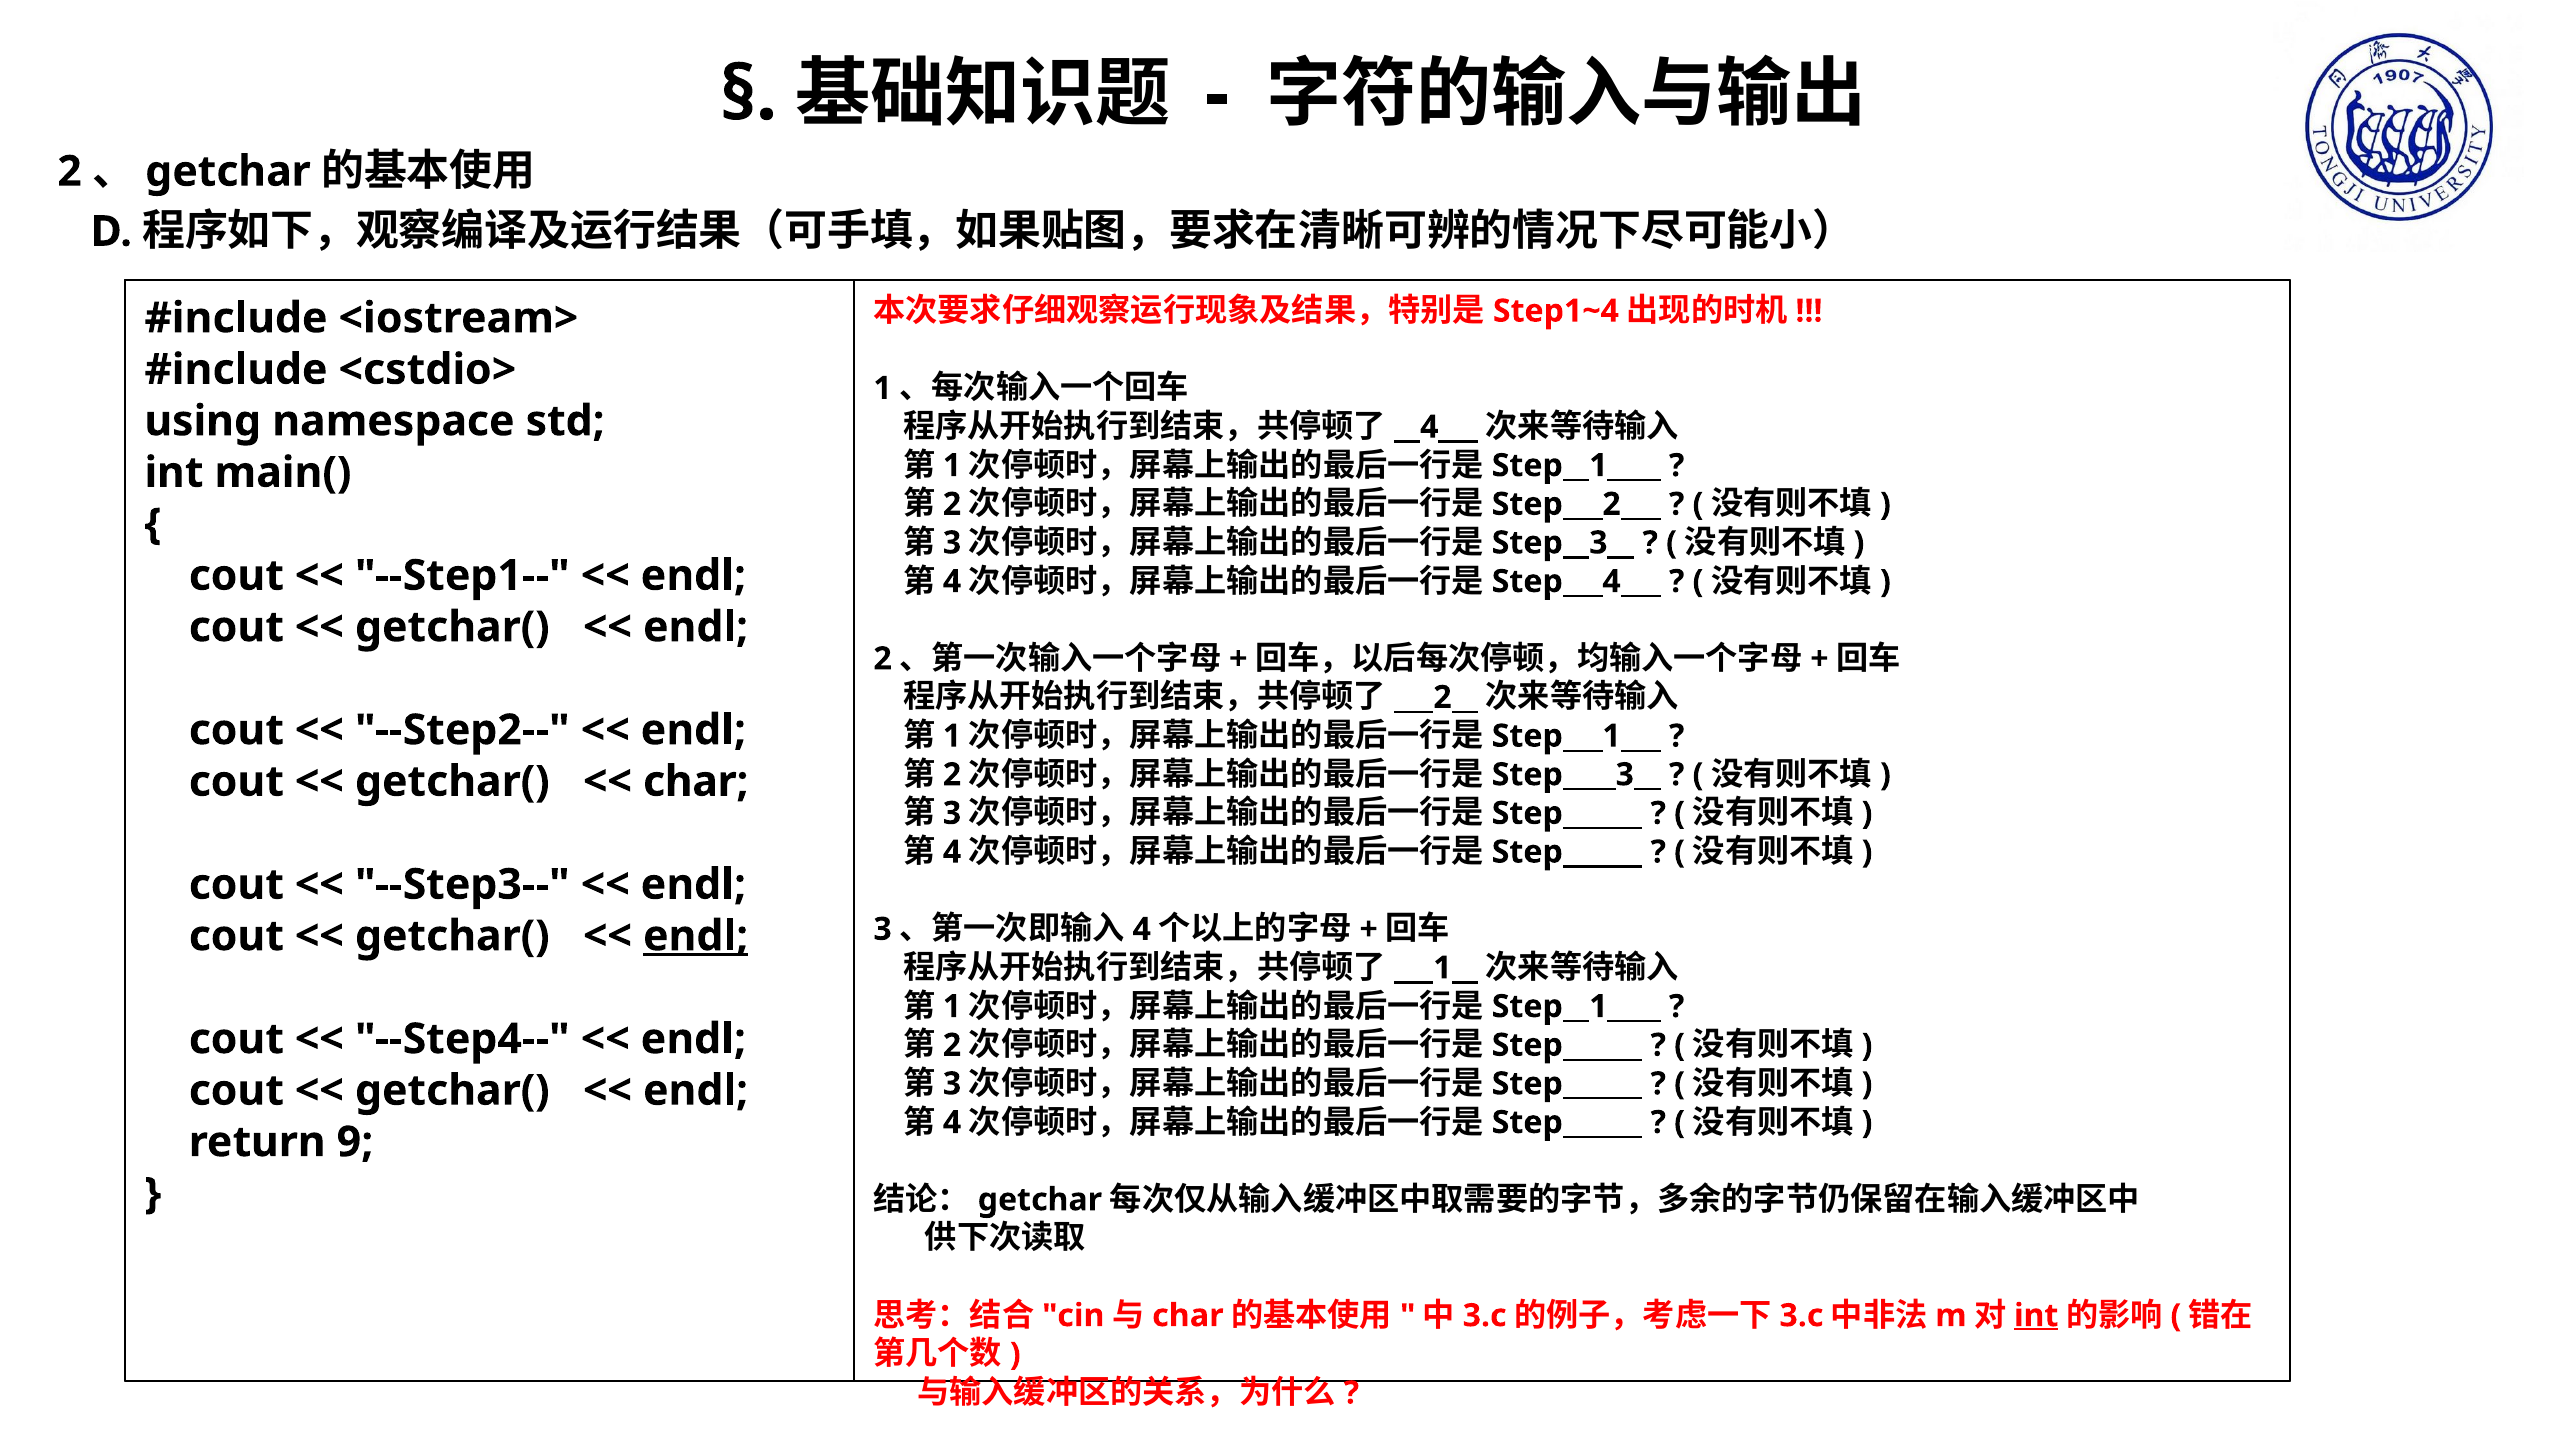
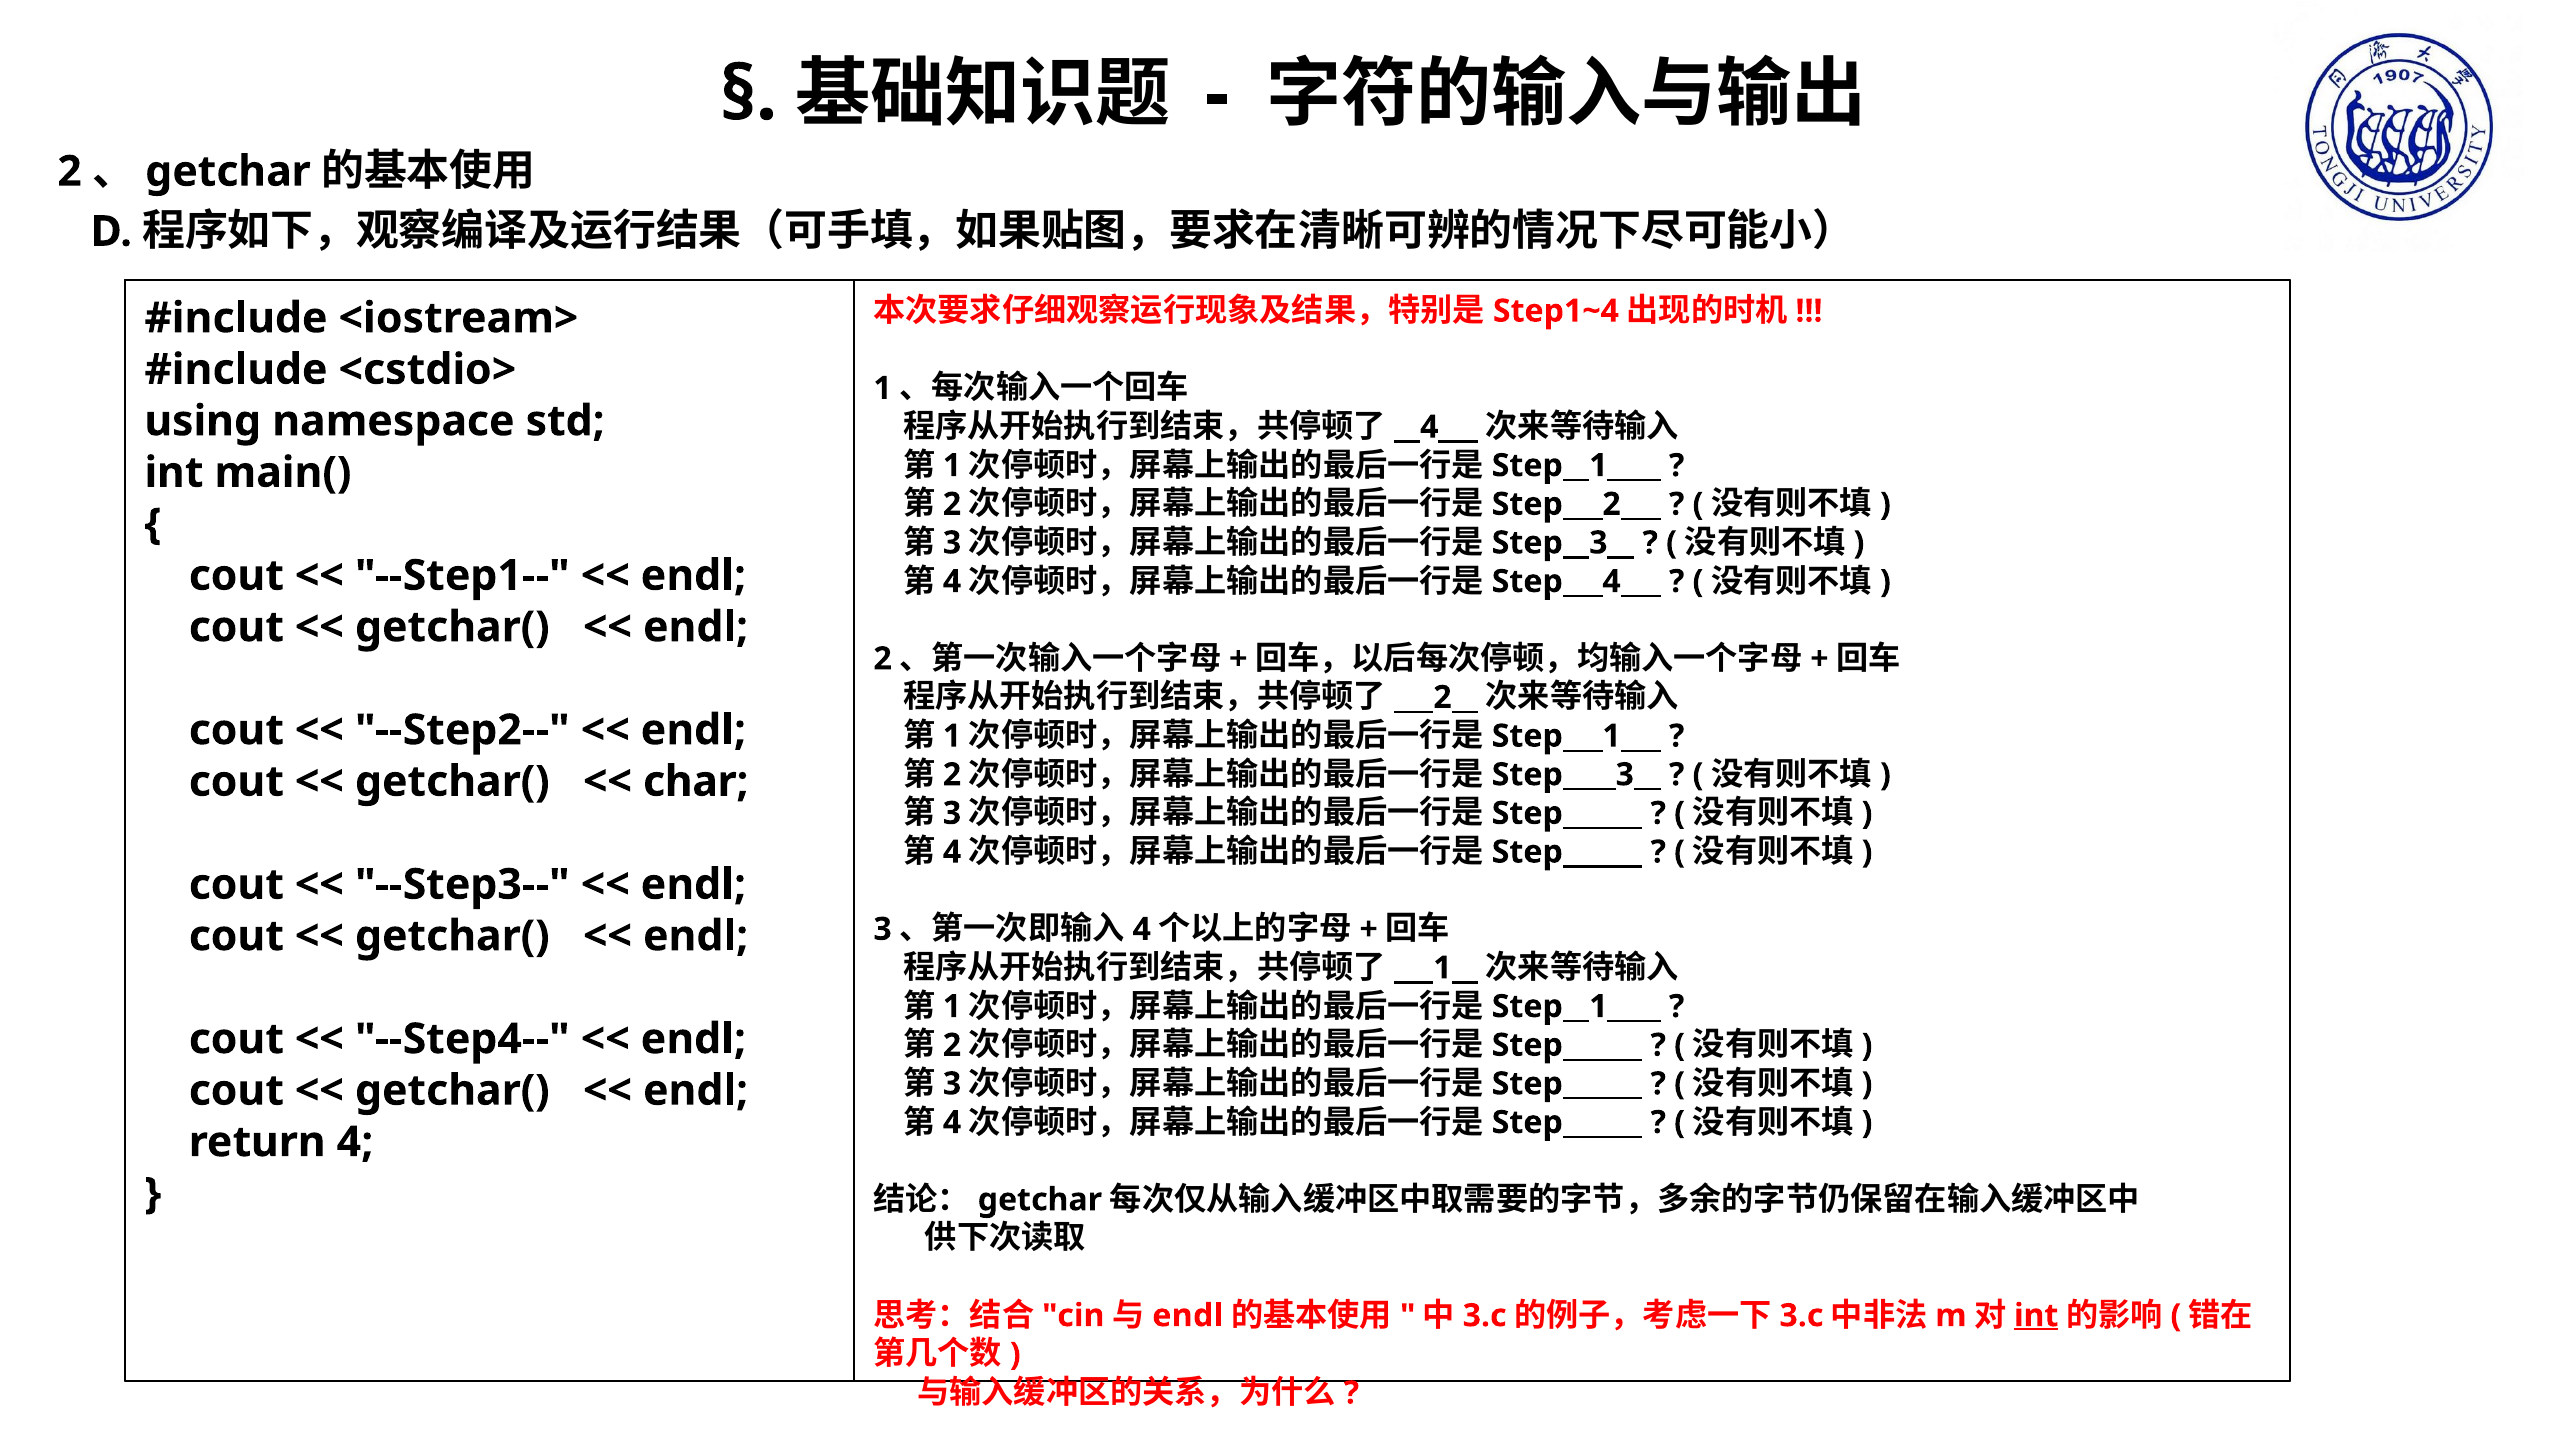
endl at (696, 936) underline: present -> none
return 9: 9 -> 4
char at (1188, 1316): char -> endl
